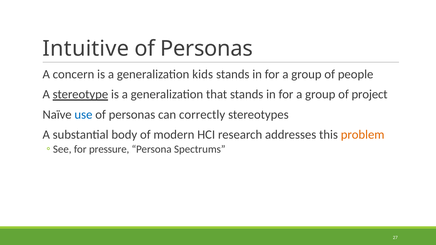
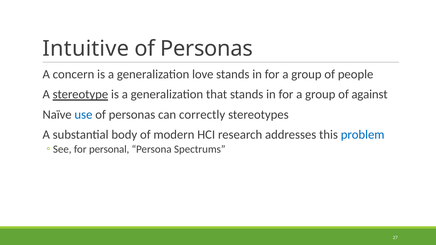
kids: kids -> love
project: project -> against
problem colour: orange -> blue
pressure: pressure -> personal
